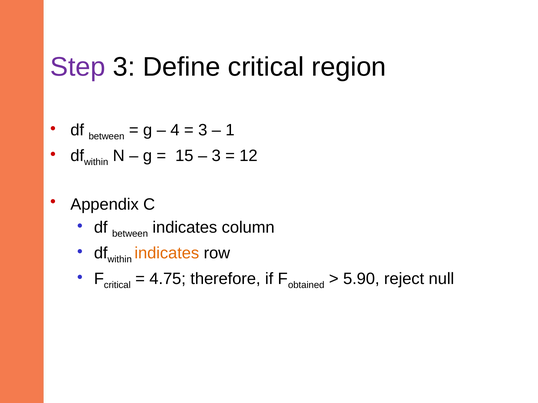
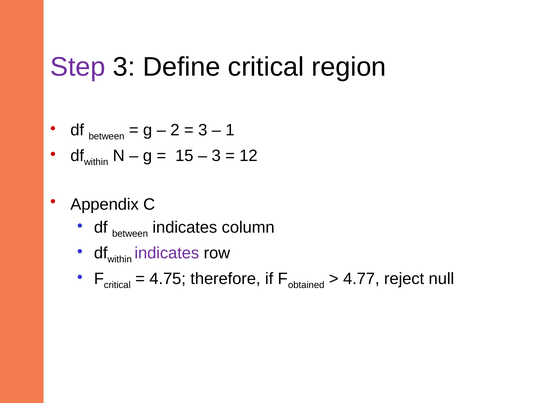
4: 4 -> 2
indicates at (167, 253) colour: orange -> purple
5.90: 5.90 -> 4.77
